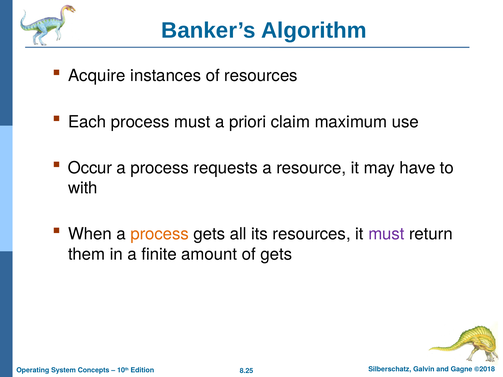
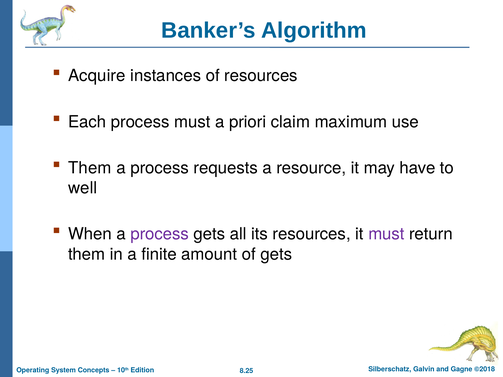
Occur at (90, 168): Occur -> Them
with: with -> well
process at (160, 234) colour: orange -> purple
